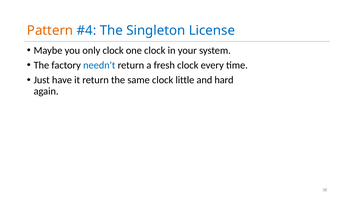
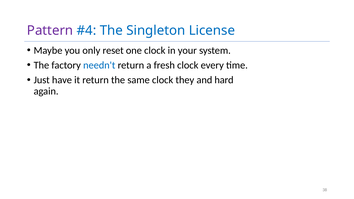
Pattern colour: orange -> purple
only clock: clock -> reset
little: little -> they
